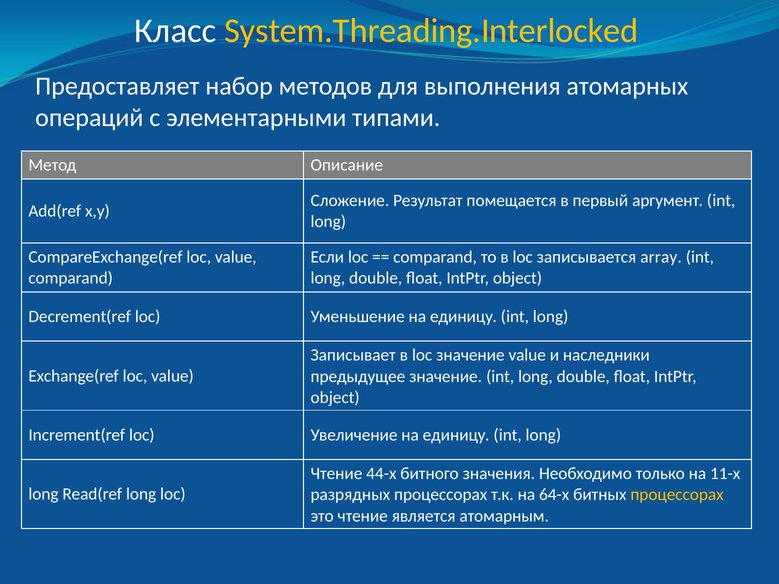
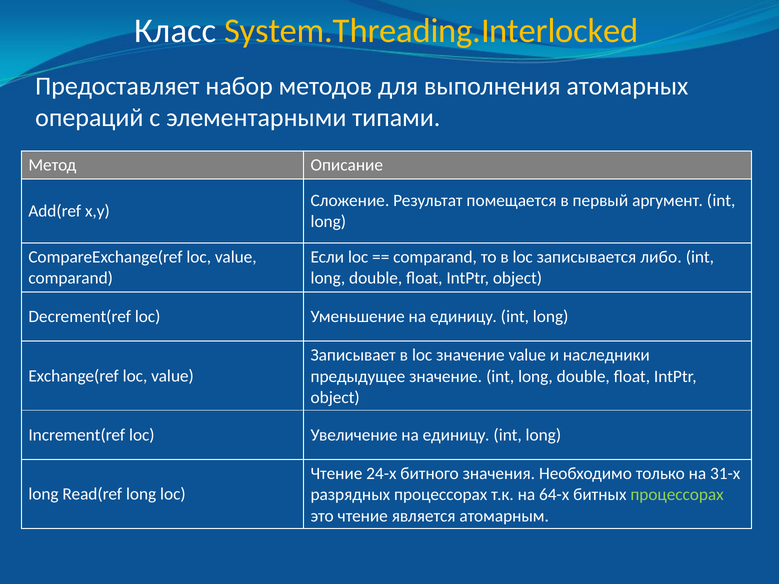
array: array -> либо
44-х: 44-х -> 24-х
11-х: 11-х -> 31-х
процессорах at (677, 495) colour: yellow -> light green
